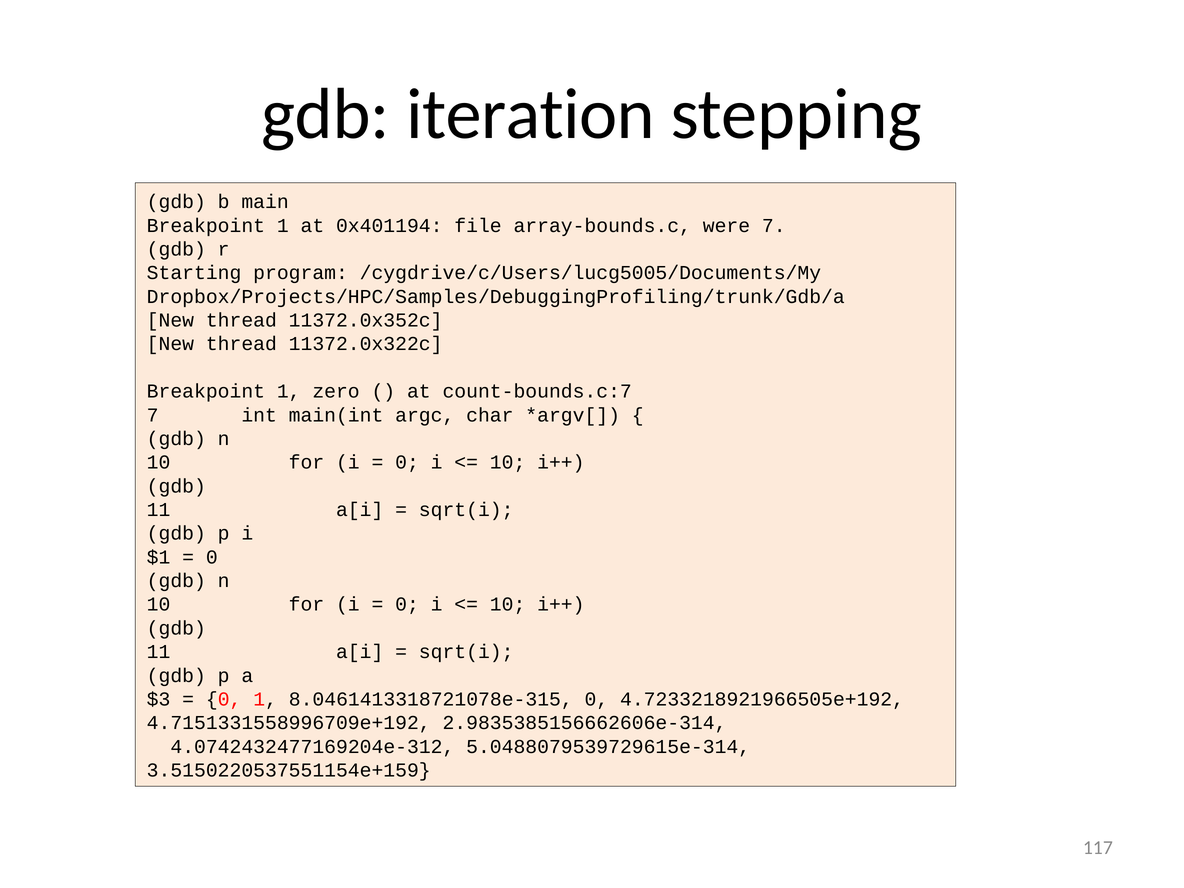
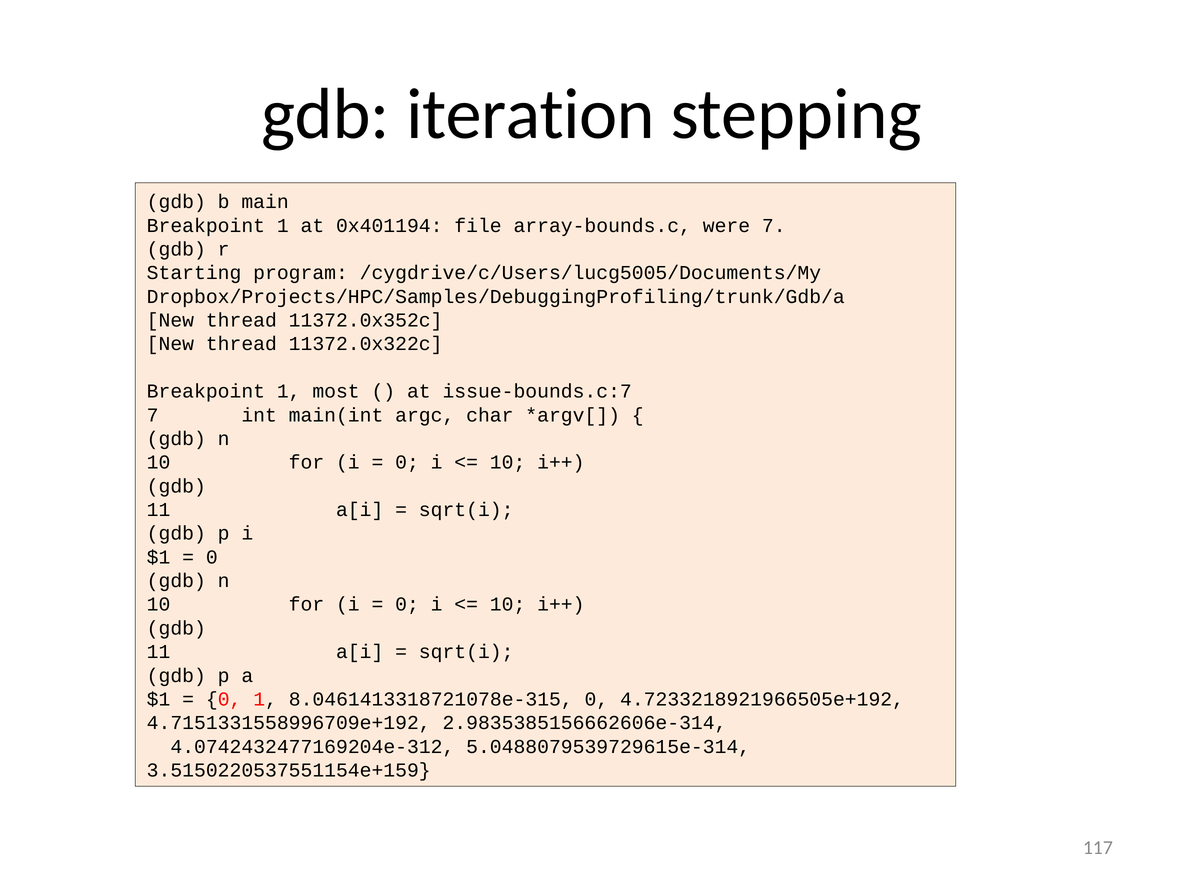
zero: zero -> most
count-bounds.c:7: count-bounds.c:7 -> issue-bounds.c:7
$3 at (159, 699): $3 -> $1
